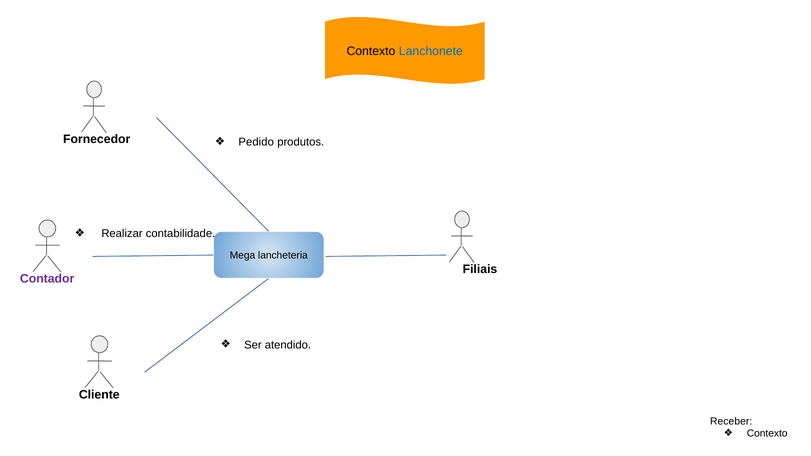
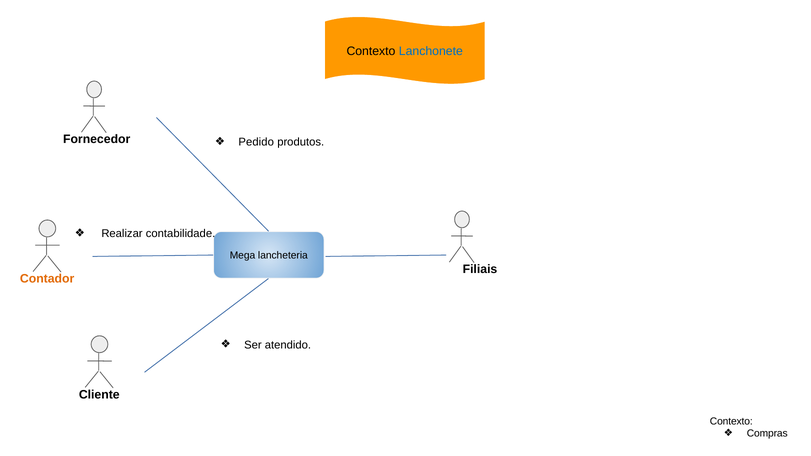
Contador colour: purple -> orange
Receber at (731, 421): Receber -> Contexto
Contexto at (767, 434): Contexto -> Compras
